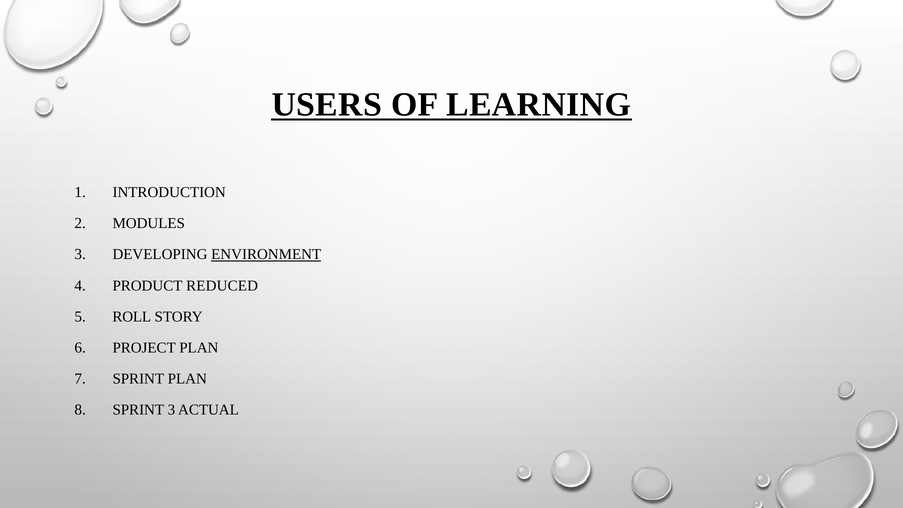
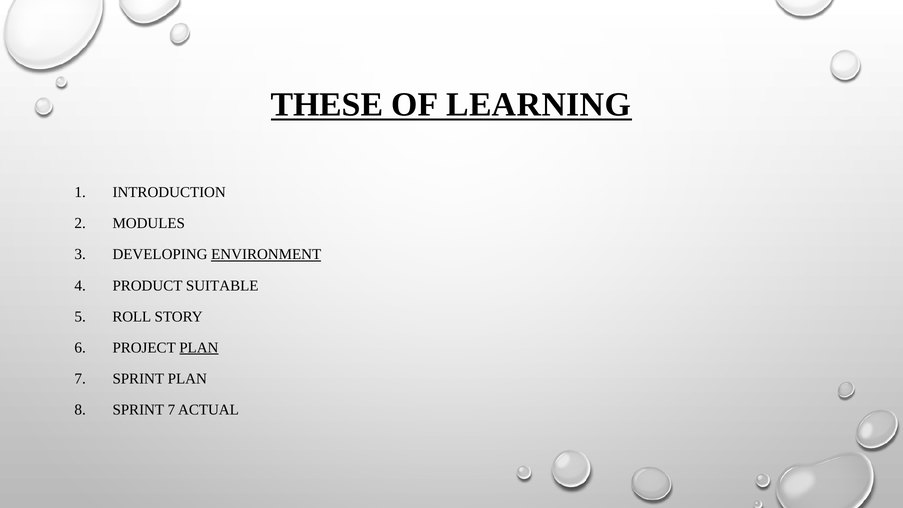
USERS: USERS -> THESE
REDUCED: REDUCED -> SUITABLE
PLAN at (199, 348) underline: none -> present
SPRINT 3: 3 -> 7
